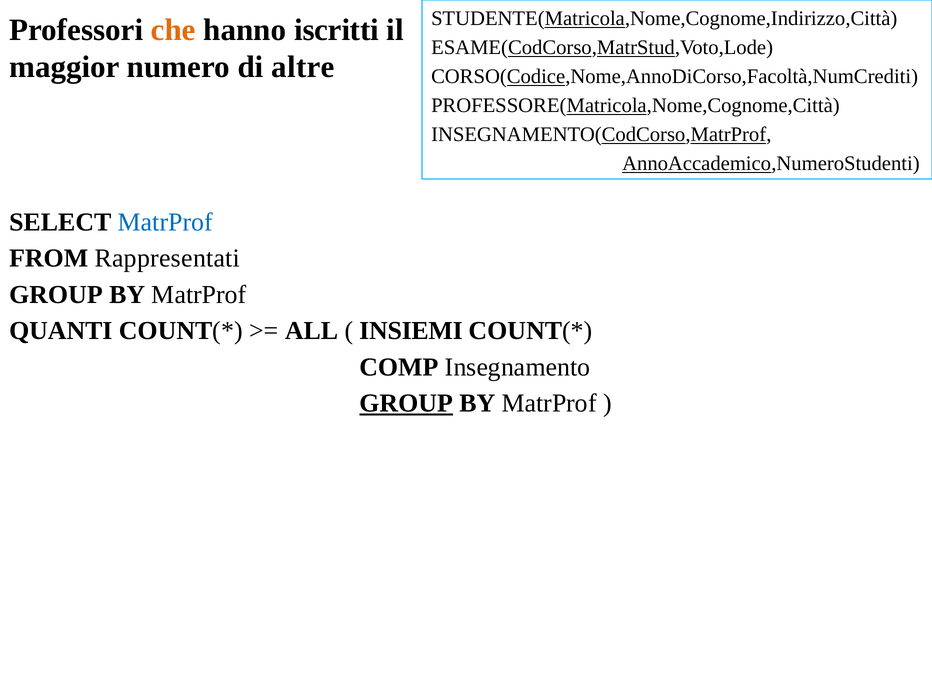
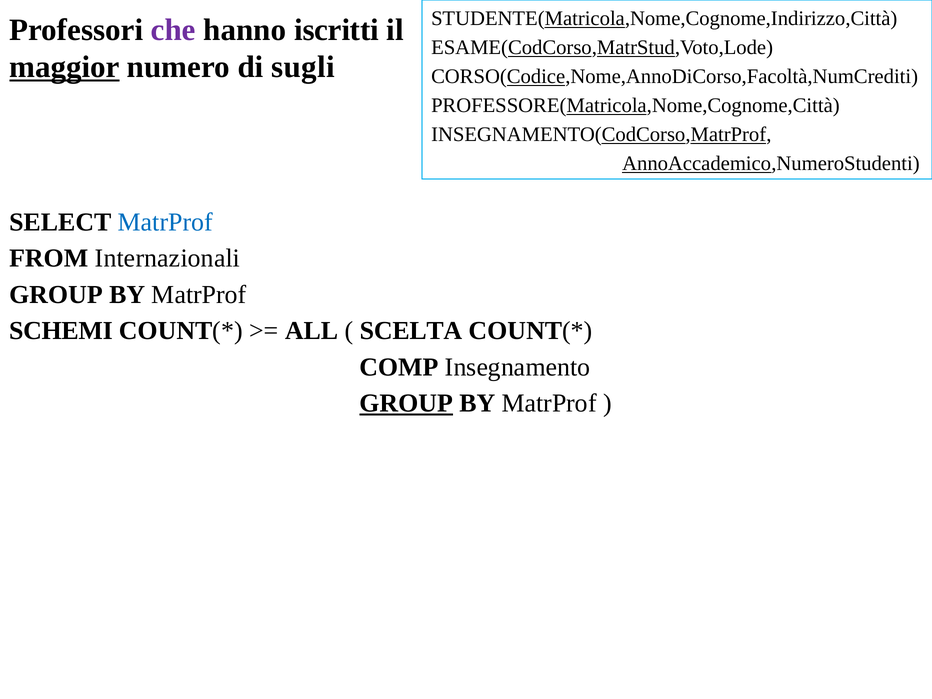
che colour: orange -> purple
maggior underline: none -> present
altre: altre -> sugli
Rappresentati: Rappresentati -> Internazionali
QUANTI: QUANTI -> SCHEMI
INSIEMI: INSIEMI -> SCELTA
